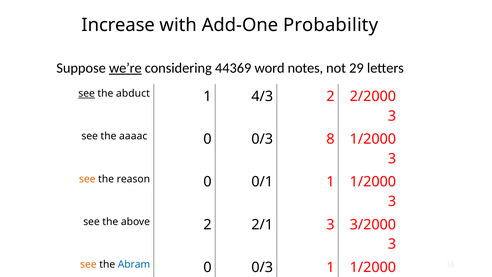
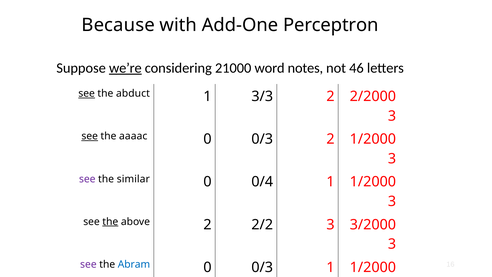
Increase: Increase -> Because
Probability: Probability -> Perceptron
44369: 44369 -> 21000
29: 29 -> 46
1 4/3: 4/3 -> 3/3
see at (90, 136) underline: none -> present
0/3 8: 8 -> 2
see at (87, 179) colour: orange -> purple
reason: reason -> similar
0/1: 0/1 -> 0/4
the at (110, 221) underline: none -> present
2/1: 2/1 -> 2/2
see at (88, 264) colour: orange -> purple
